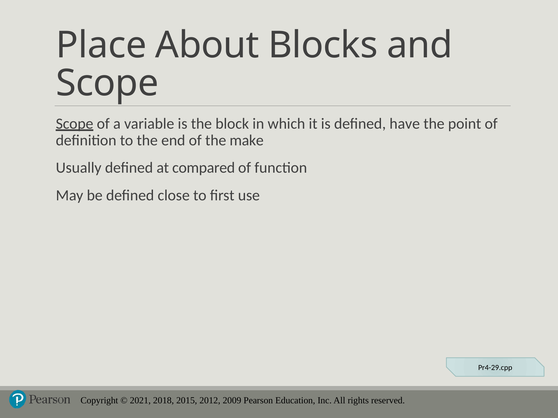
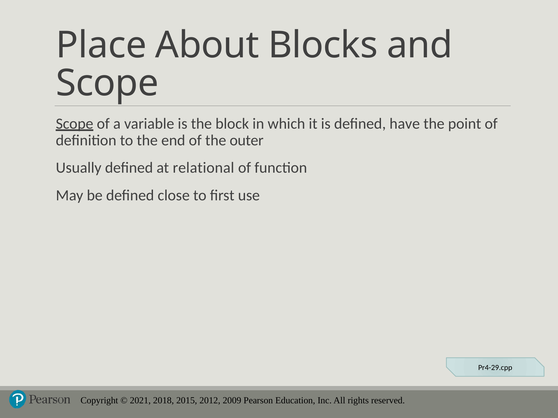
make: make -> outer
compared: compared -> relational
